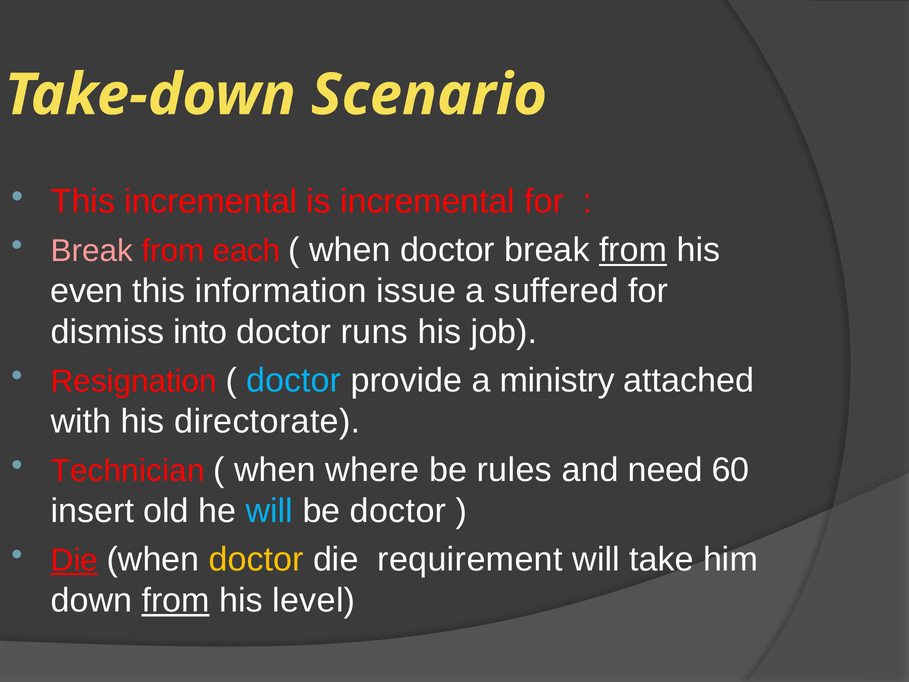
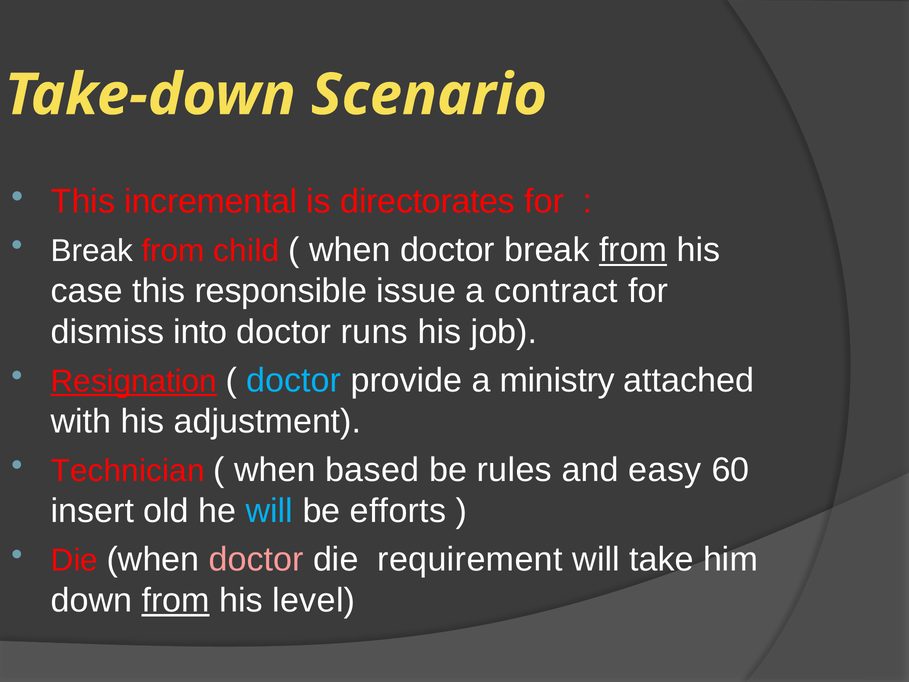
is incremental: incremental -> directorates
Break at (92, 251) colour: pink -> white
each: each -> child
even: even -> case
information: information -> responsible
suffered: suffered -> contract
Resignation underline: none -> present
directorate: directorate -> adjustment
where: where -> based
need: need -> easy
be doctor: doctor -> efforts
Die at (74, 560) underline: present -> none
doctor at (256, 559) colour: yellow -> pink
